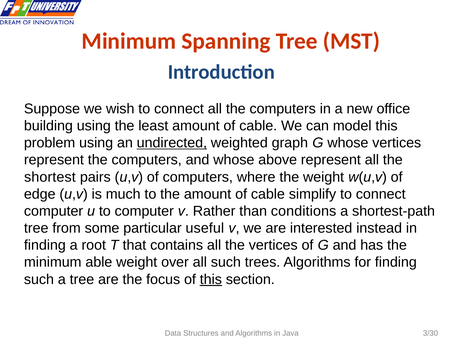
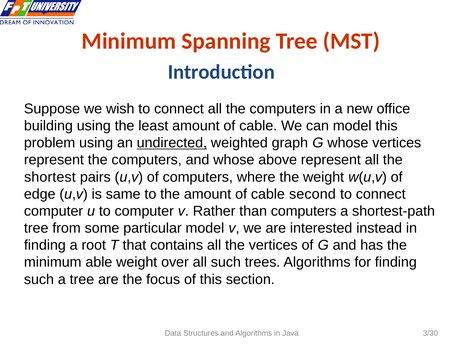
much: much -> same
simplify: simplify -> second
than conditions: conditions -> computers
particular useful: useful -> model
this at (211, 280) underline: present -> none
